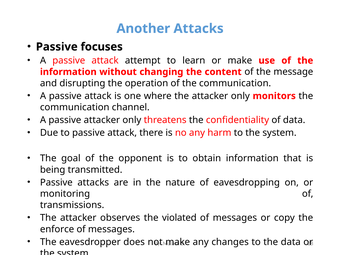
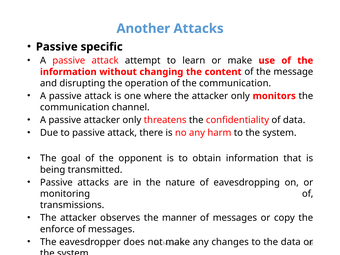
focuses: focuses -> specific
violated: violated -> manner
